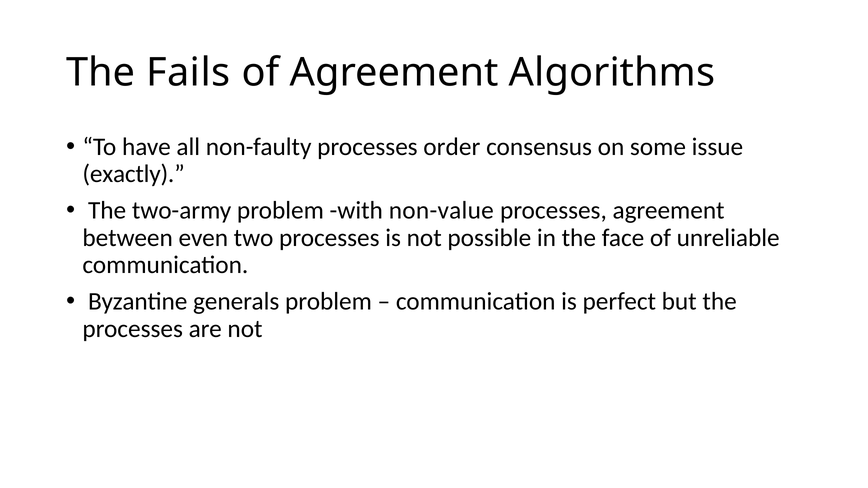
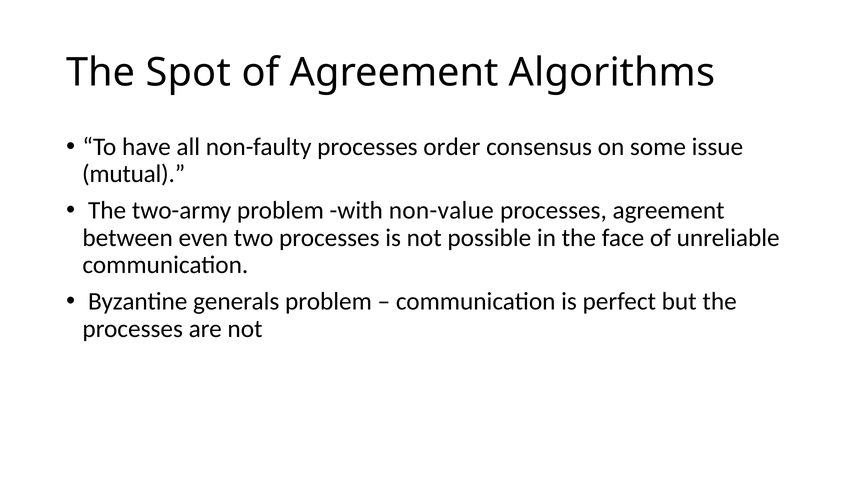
Fails: Fails -> Spot
exactly: exactly -> mutual
